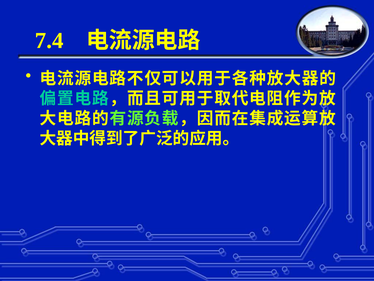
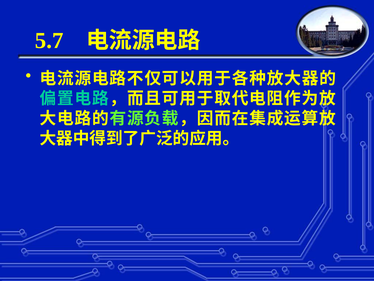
7.4: 7.4 -> 5.7
